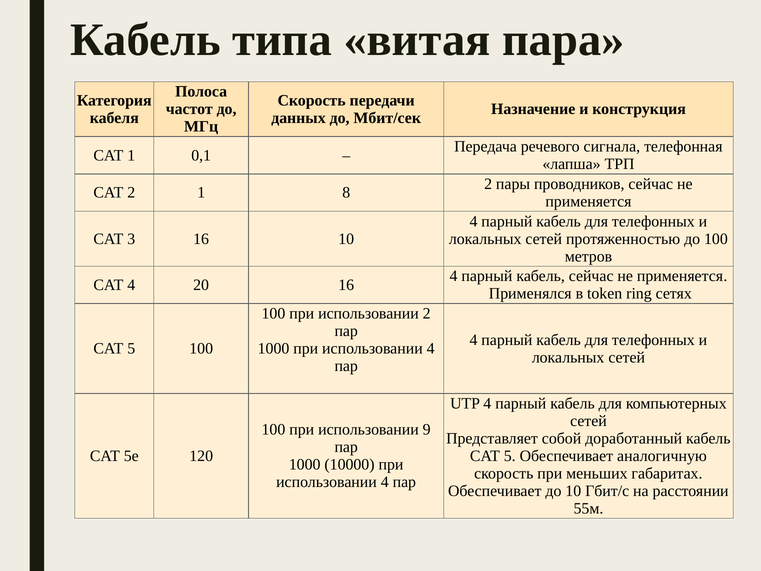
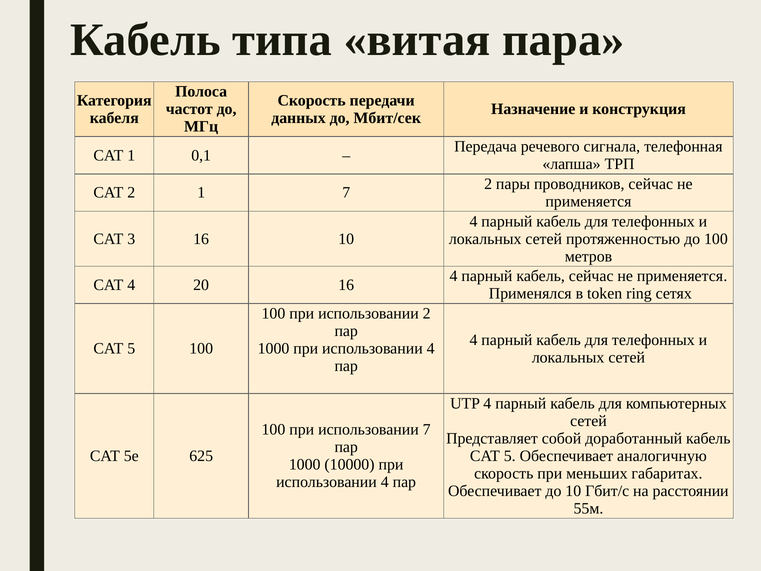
1 8: 8 -> 7
использовании 9: 9 -> 7
120: 120 -> 625
